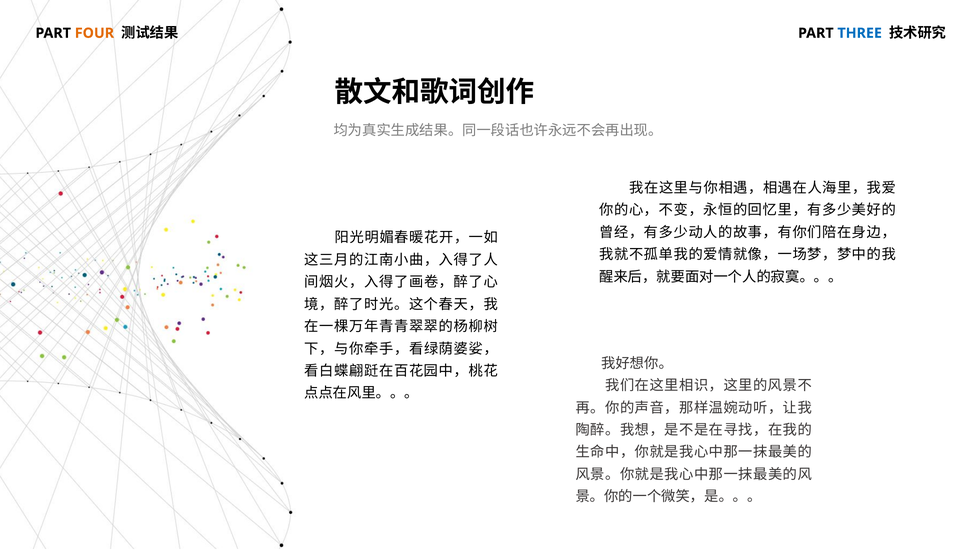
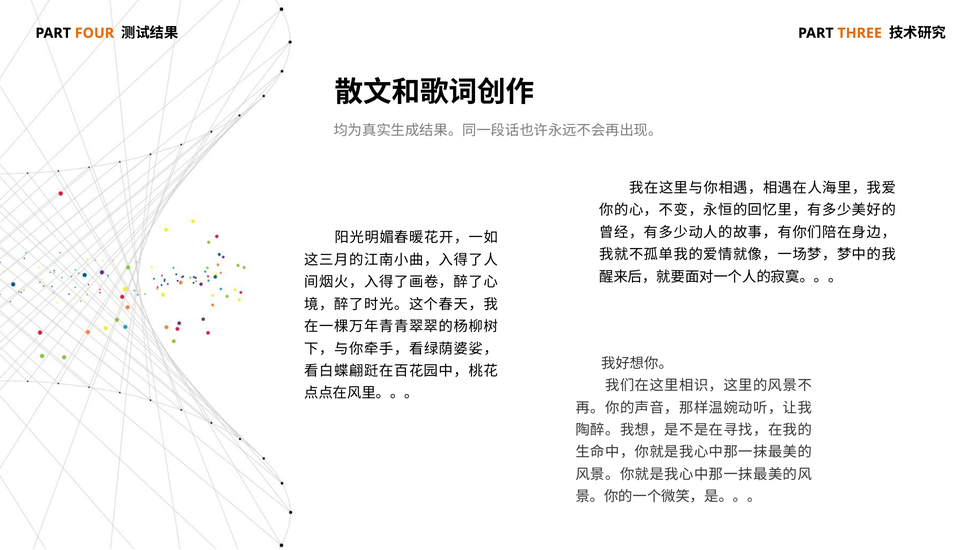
THREE colour: blue -> orange
